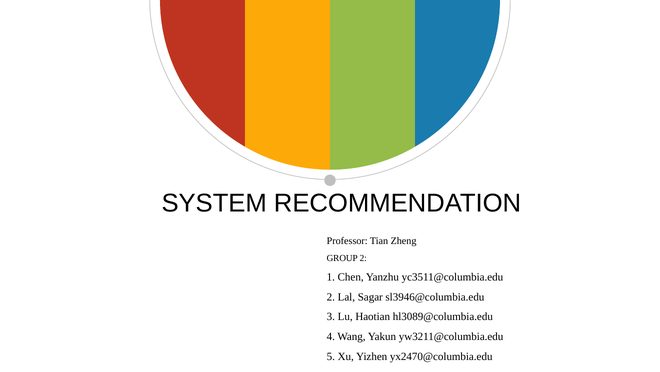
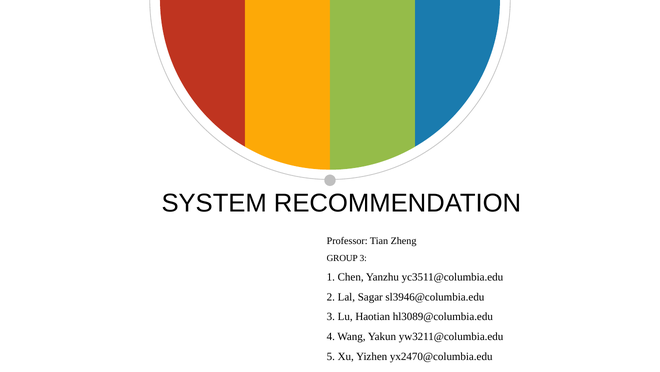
GROUP 2: 2 -> 3
